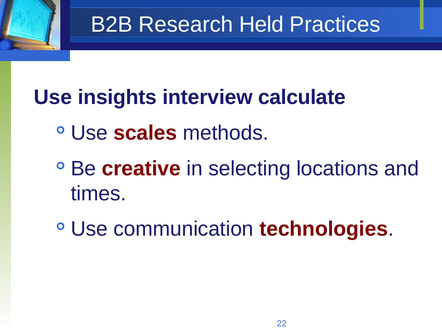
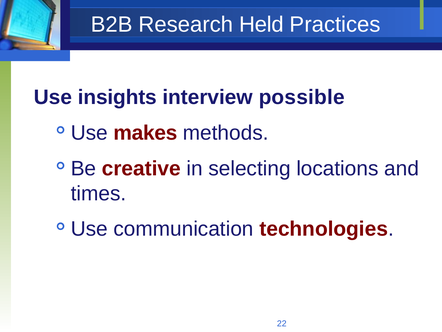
calculate: calculate -> possible
scales: scales -> makes
